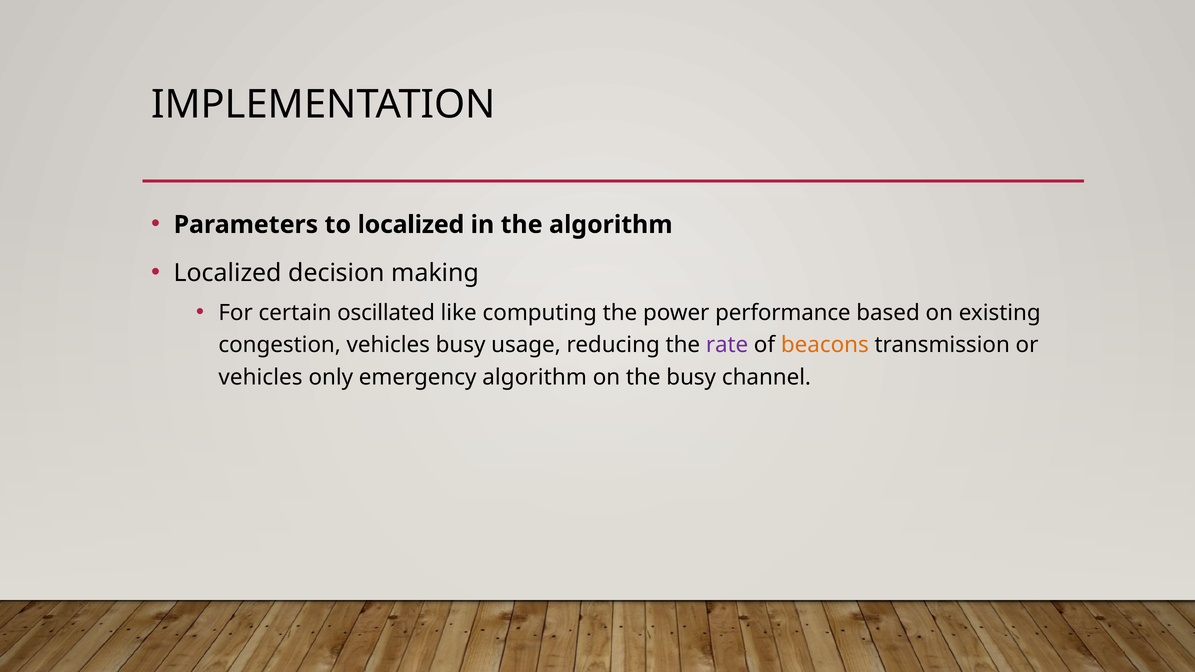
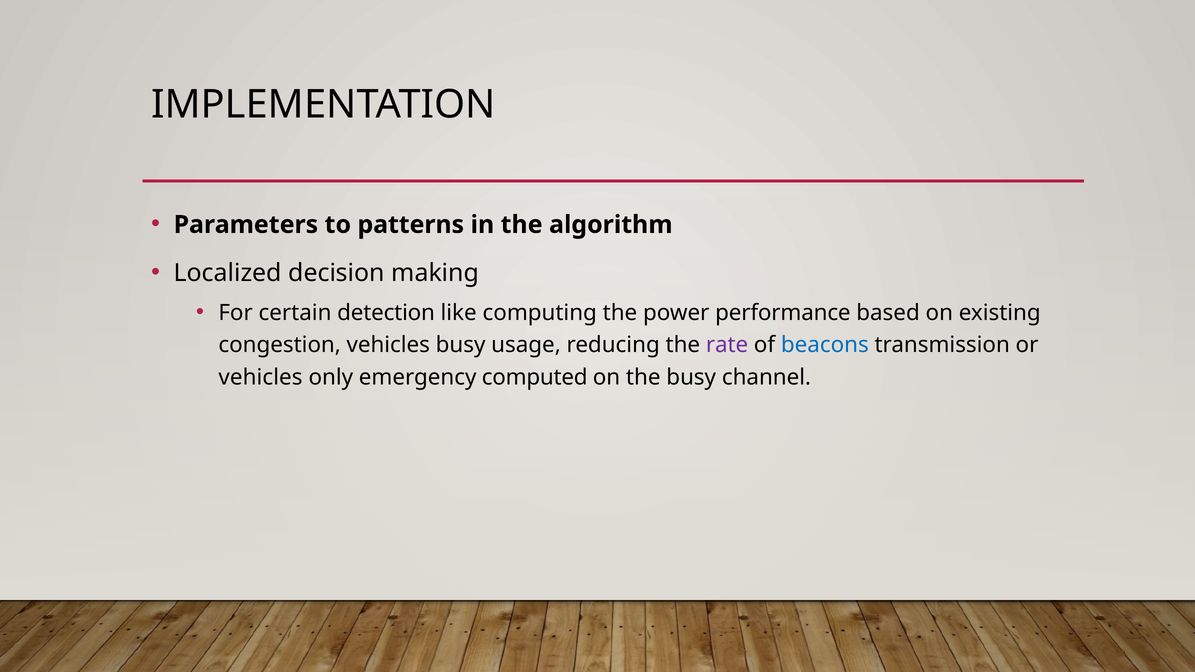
to localized: localized -> patterns
oscillated: oscillated -> detection
beacons colour: orange -> blue
emergency algorithm: algorithm -> computed
